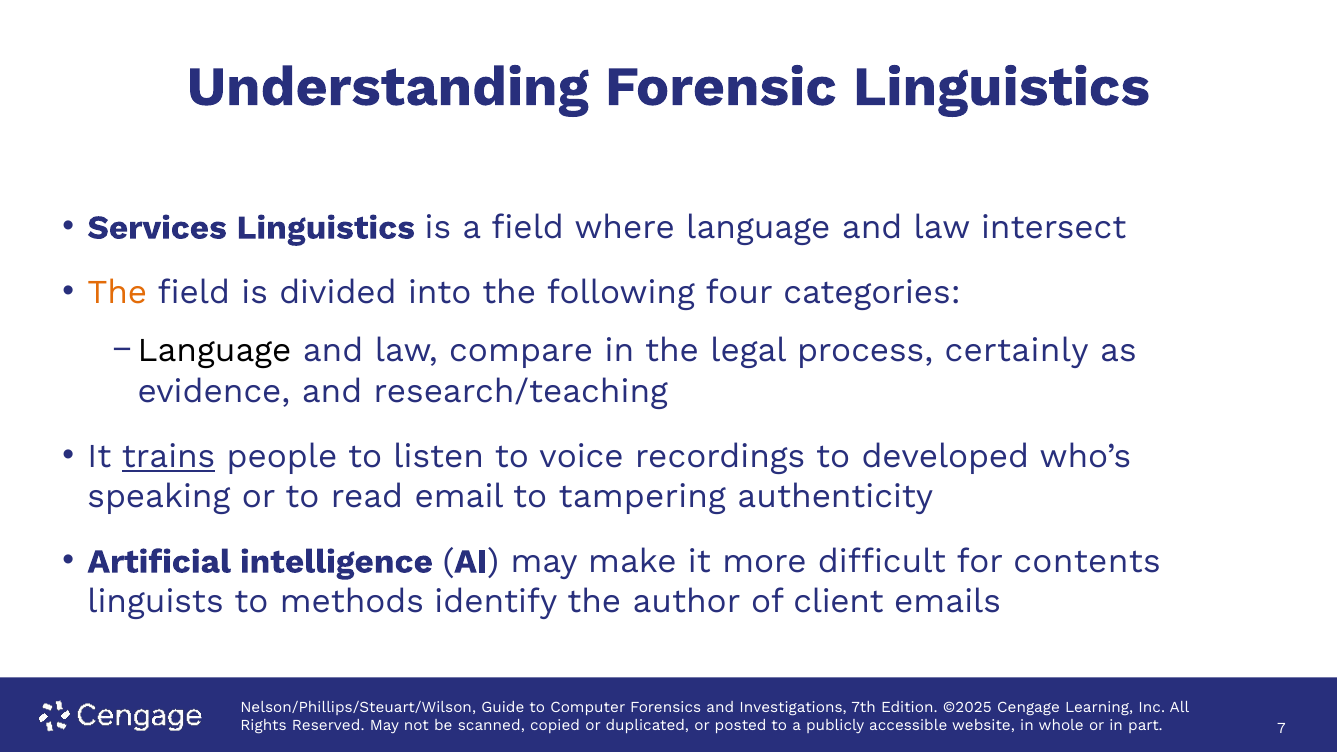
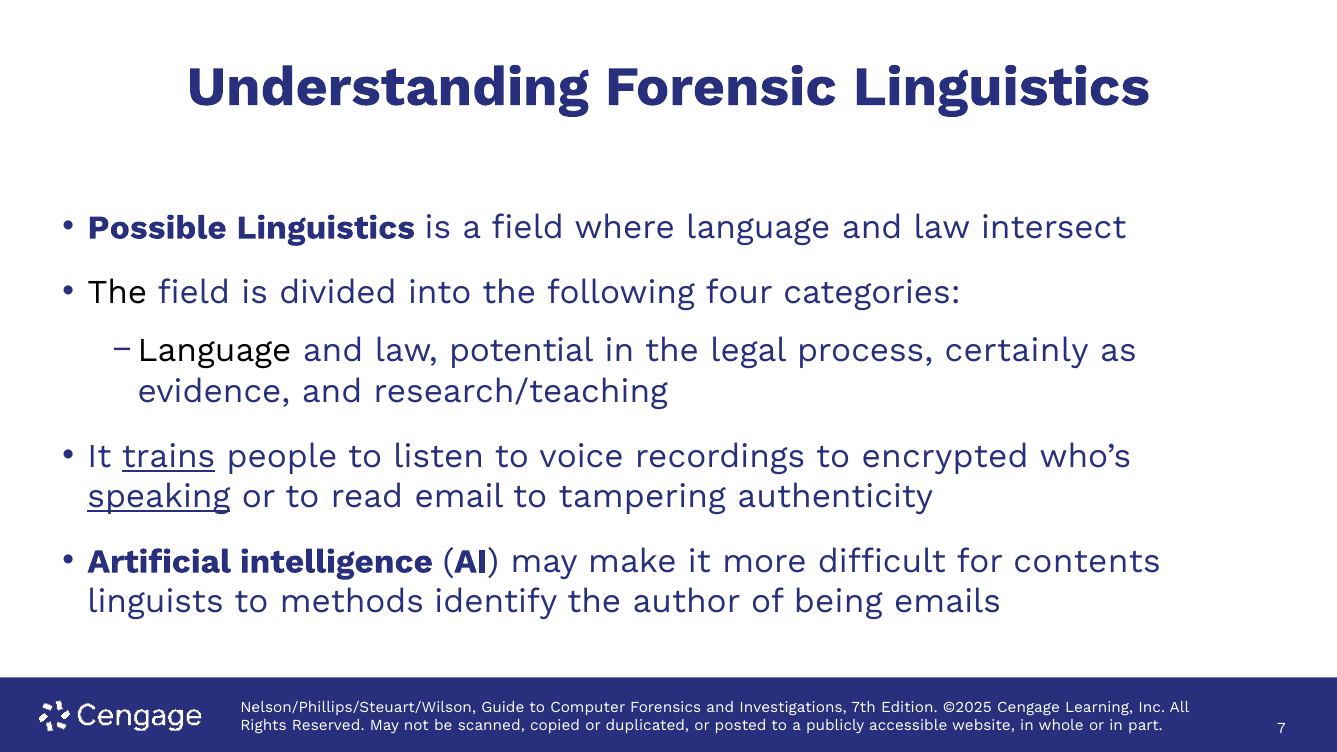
Services: Services -> Possible
The at (117, 293) colour: orange -> black
compare: compare -> potential
developed: developed -> encrypted
speaking underline: none -> present
client: client -> being
